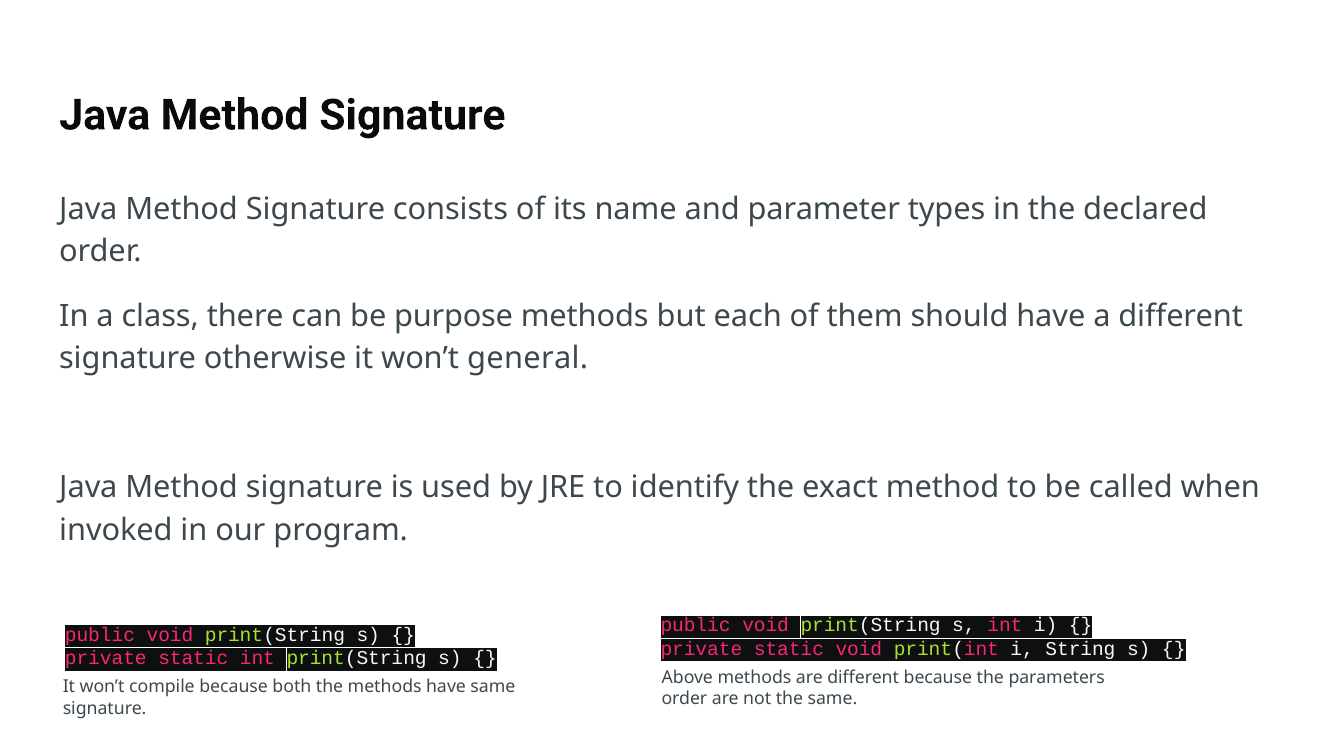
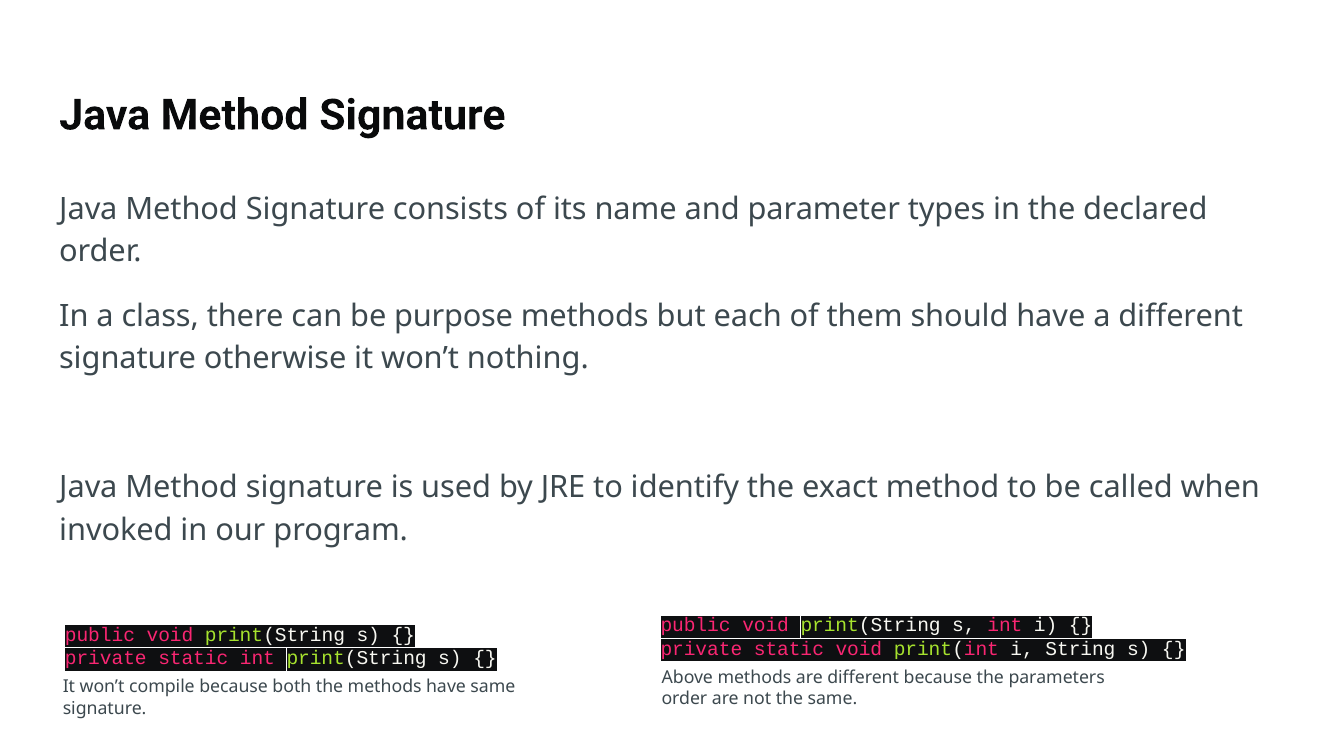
general: general -> nothing
